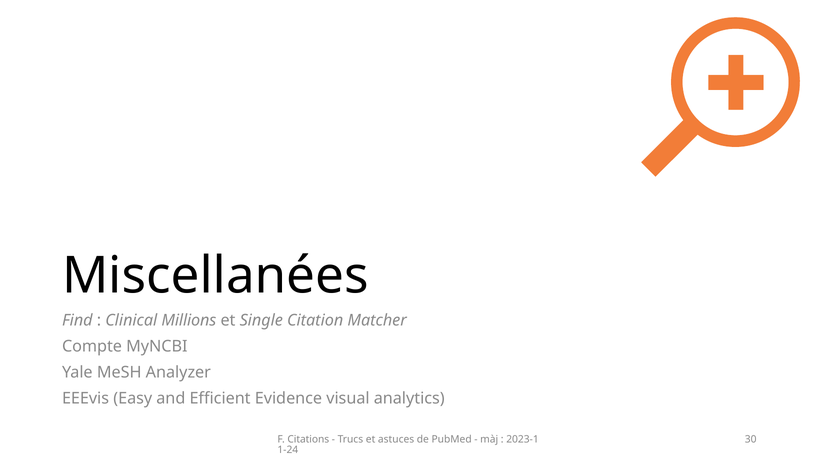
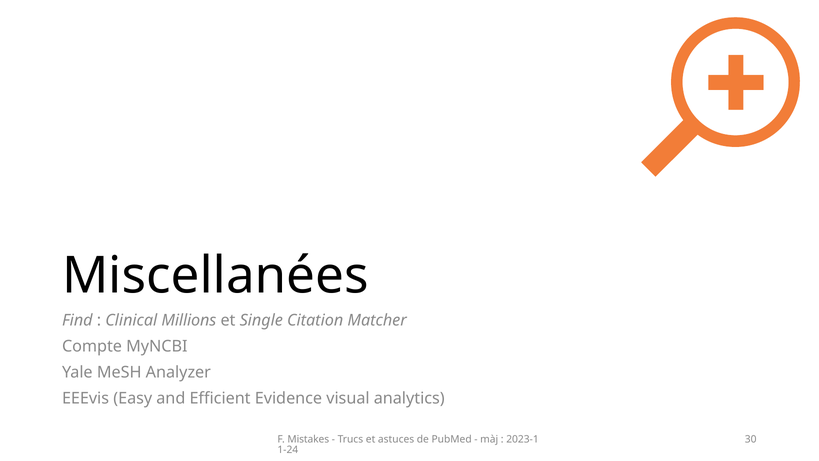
Citations: Citations -> Mistakes
